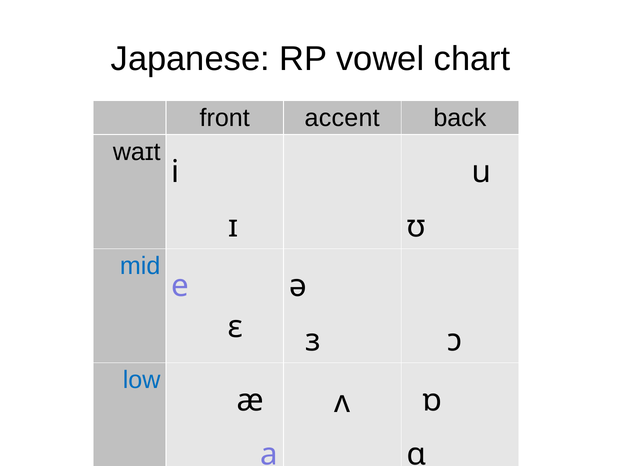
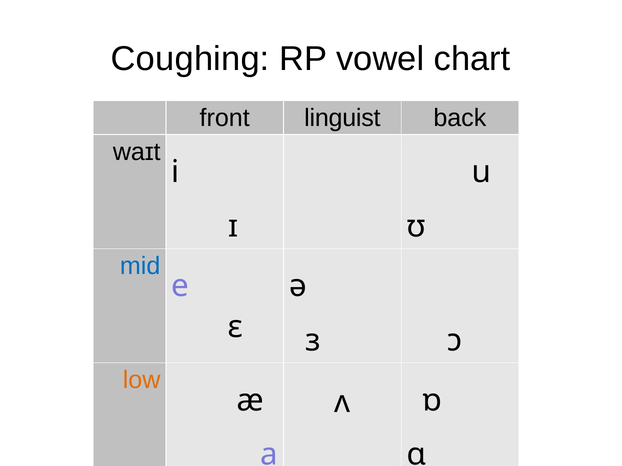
Japanese: Japanese -> Coughing
accent: accent -> linguist
low colour: blue -> orange
